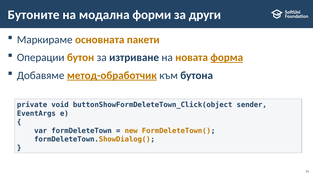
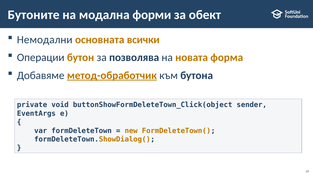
други: други -> обект
Маркираме: Маркираме -> Немодални
пакети: пакети -> всички
изтриване: изтриване -> позволява
форма underline: present -> none
